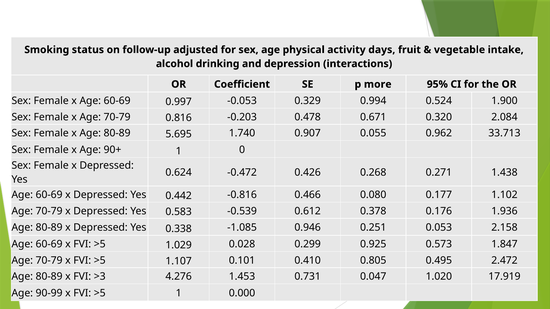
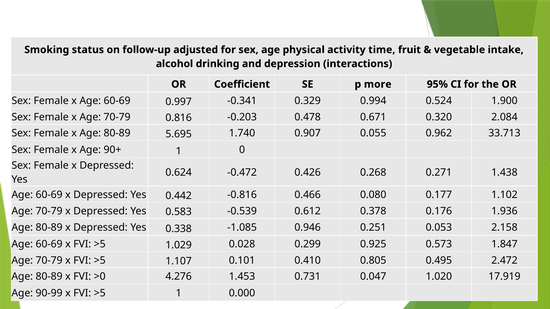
days: days -> time
-0.053: -0.053 -> -0.341
>3: >3 -> >0
